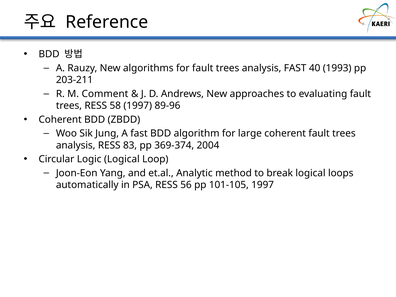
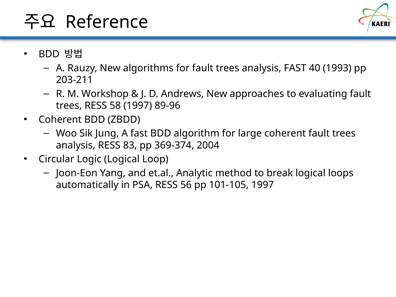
Comment: Comment -> Workshop
